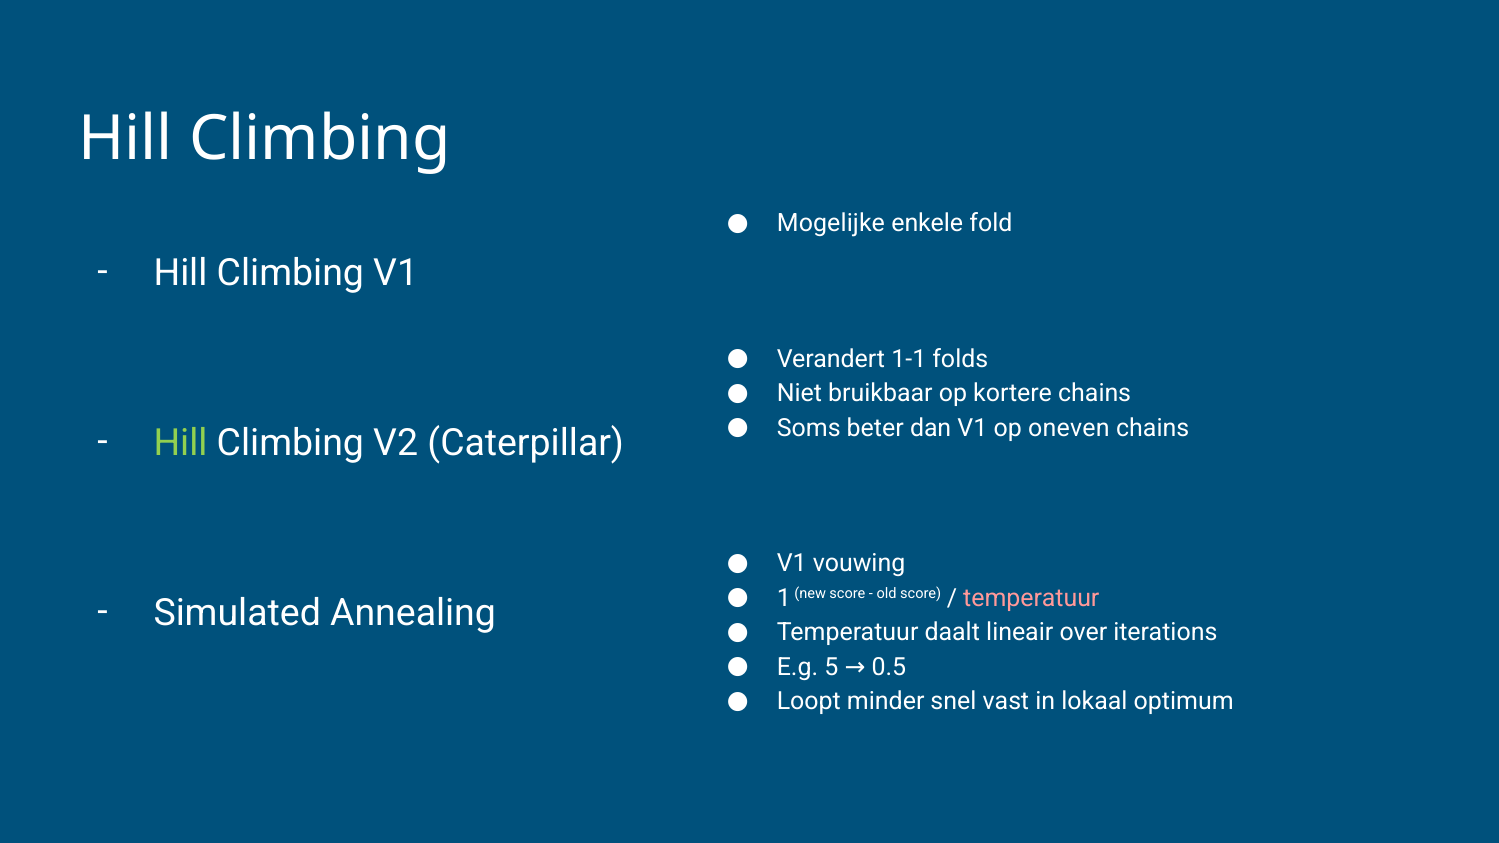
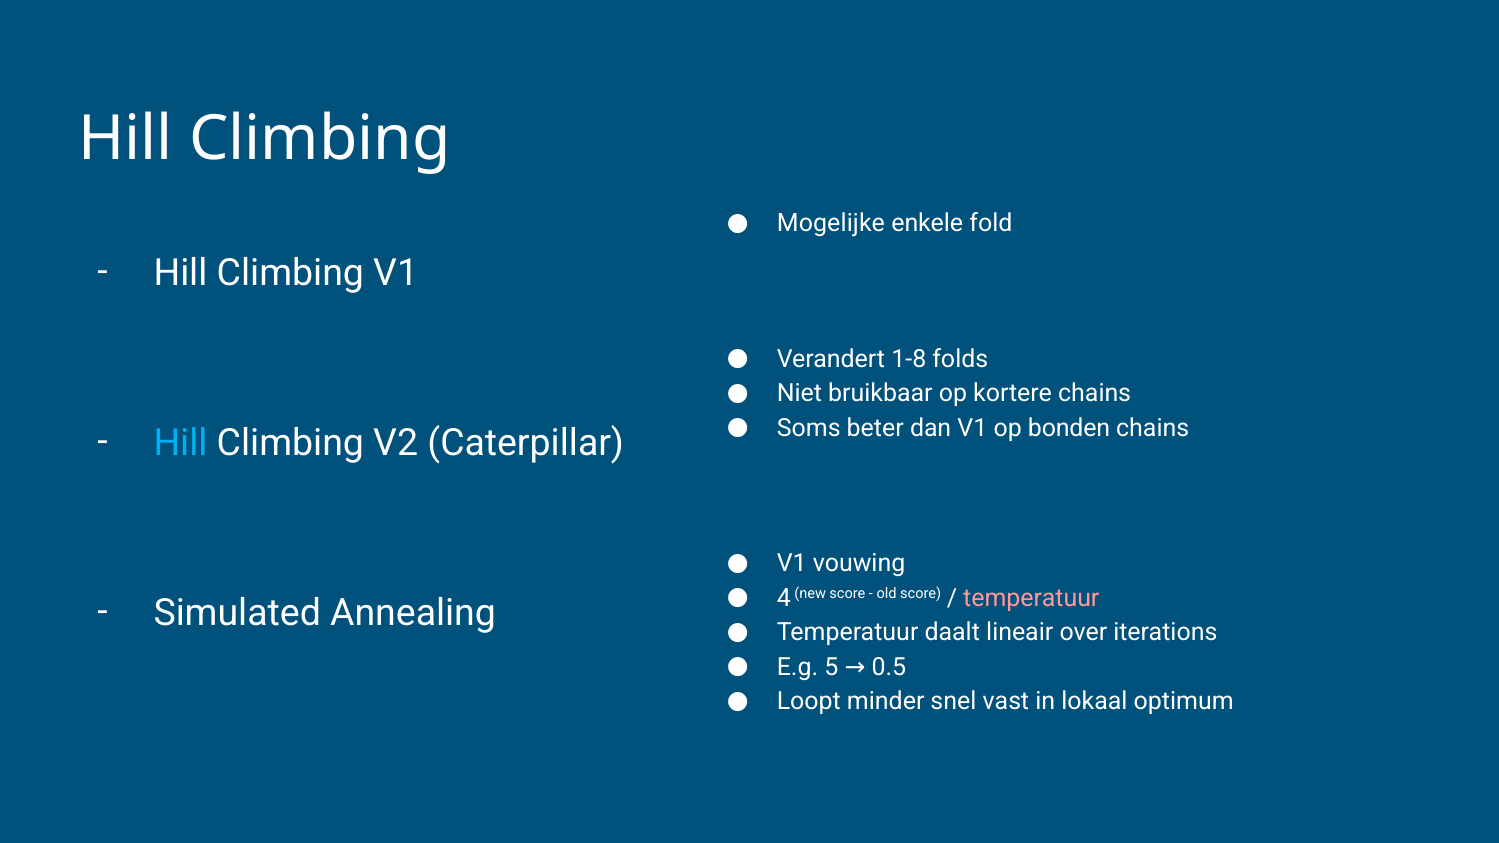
1-1: 1-1 -> 1-8
oneven: oneven -> bonden
Hill at (180, 443) colour: light green -> light blue
1: 1 -> 4
